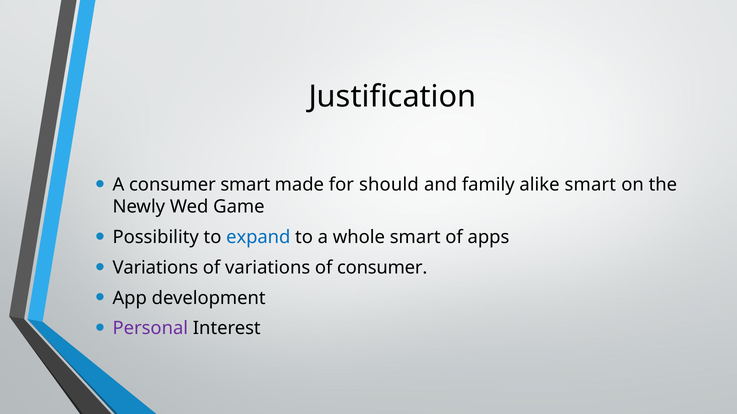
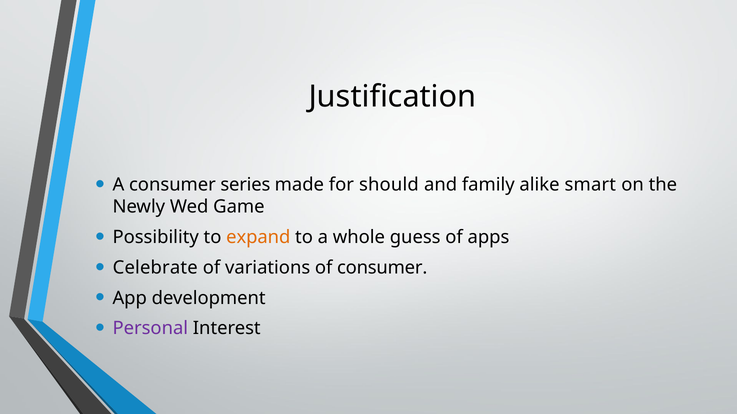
consumer smart: smart -> series
expand colour: blue -> orange
whole smart: smart -> guess
Variations at (155, 268): Variations -> Celebrate
